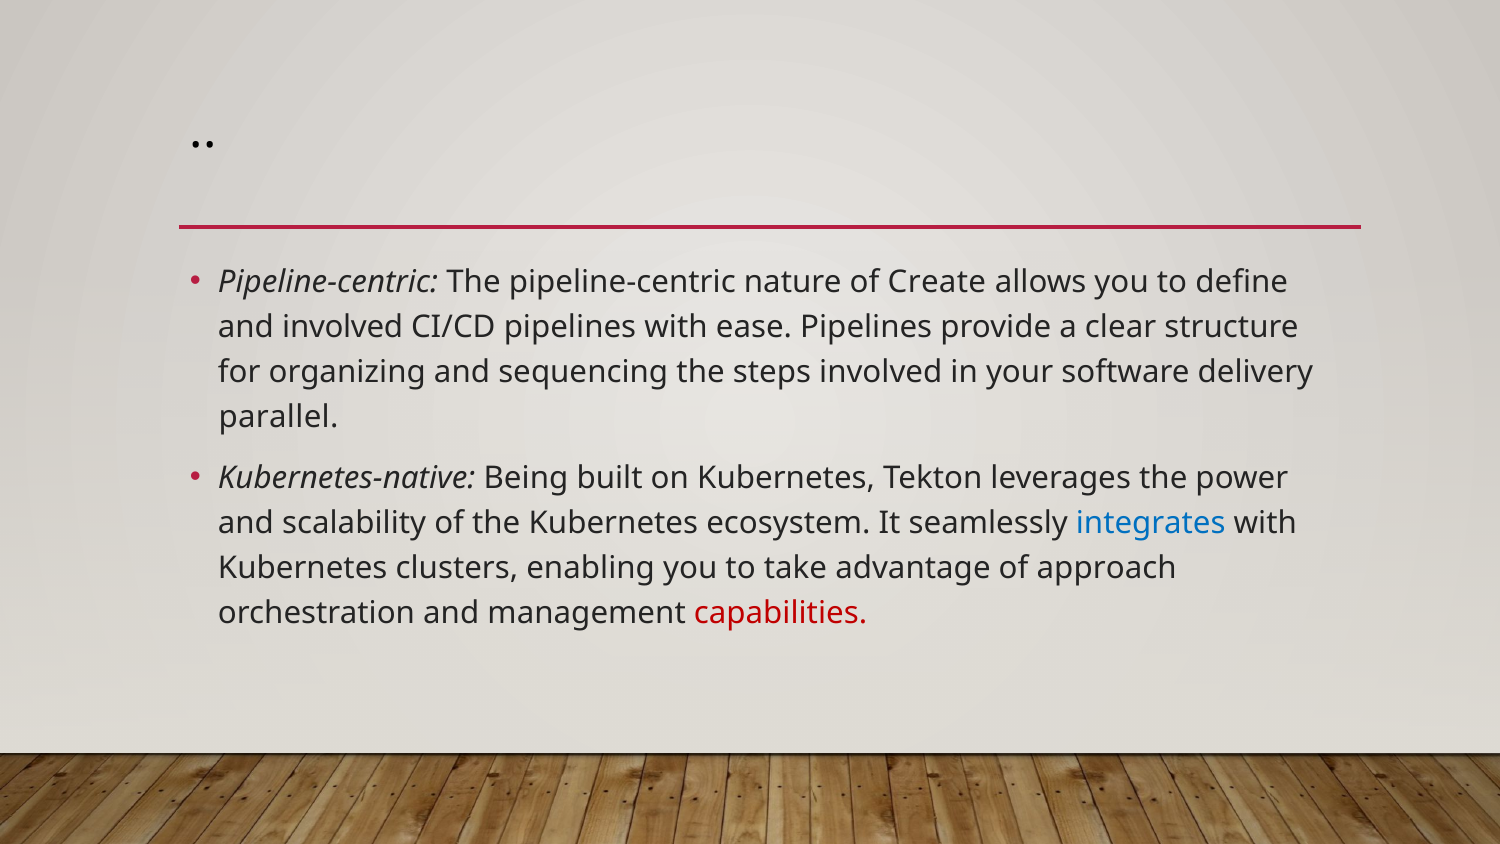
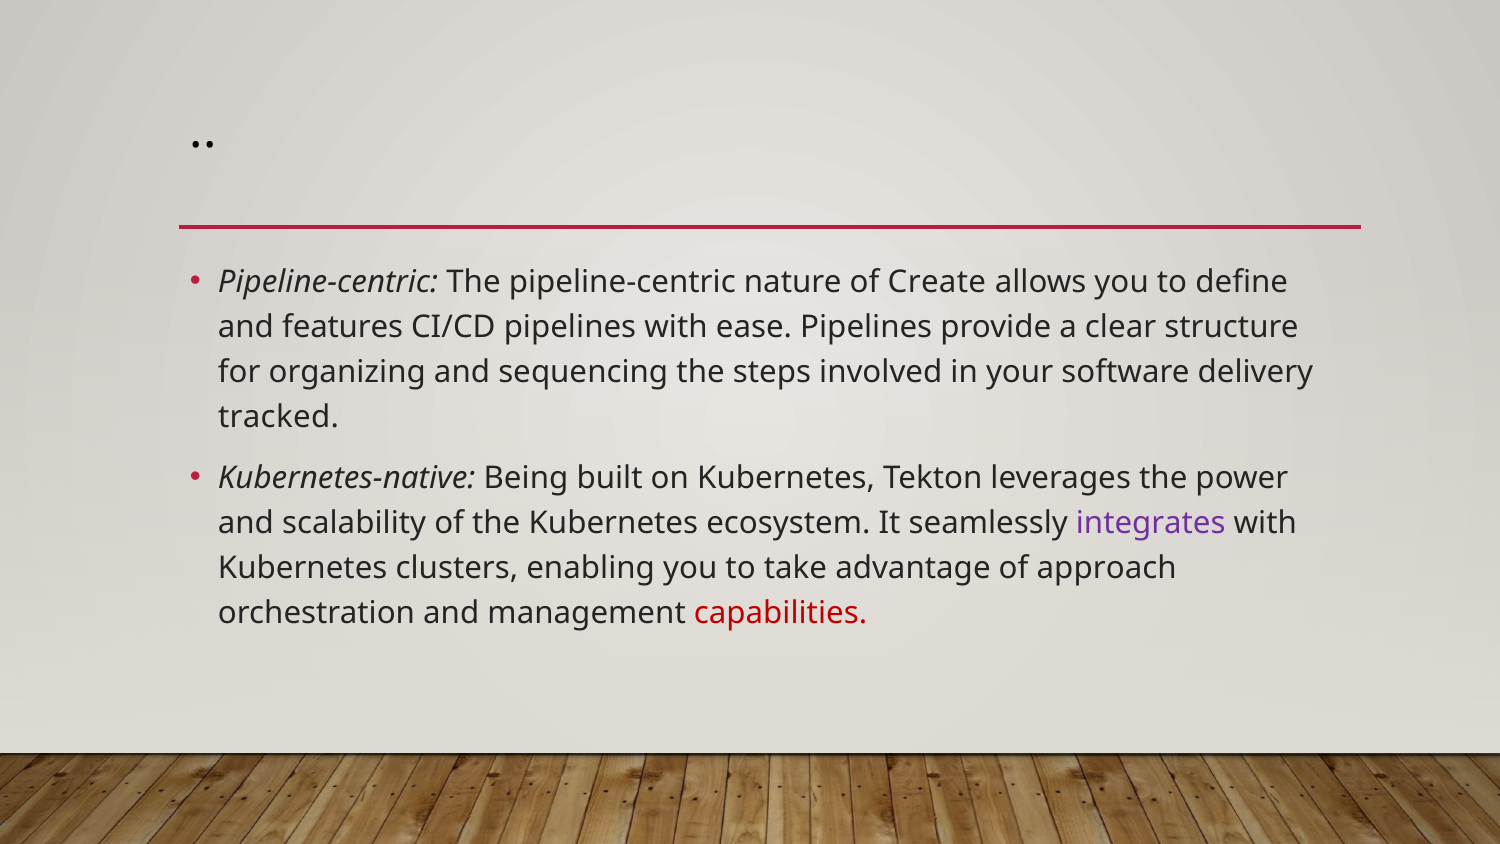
and involved: involved -> features
parallel: parallel -> tracked
integrates colour: blue -> purple
